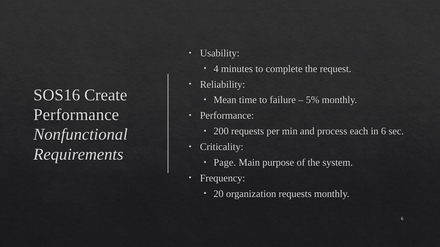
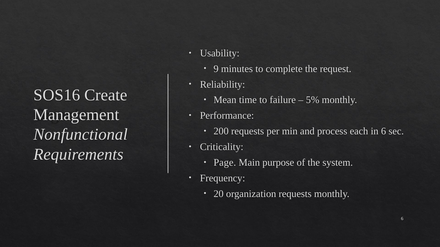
4: 4 -> 9
Performance at (76, 115): Performance -> Management
